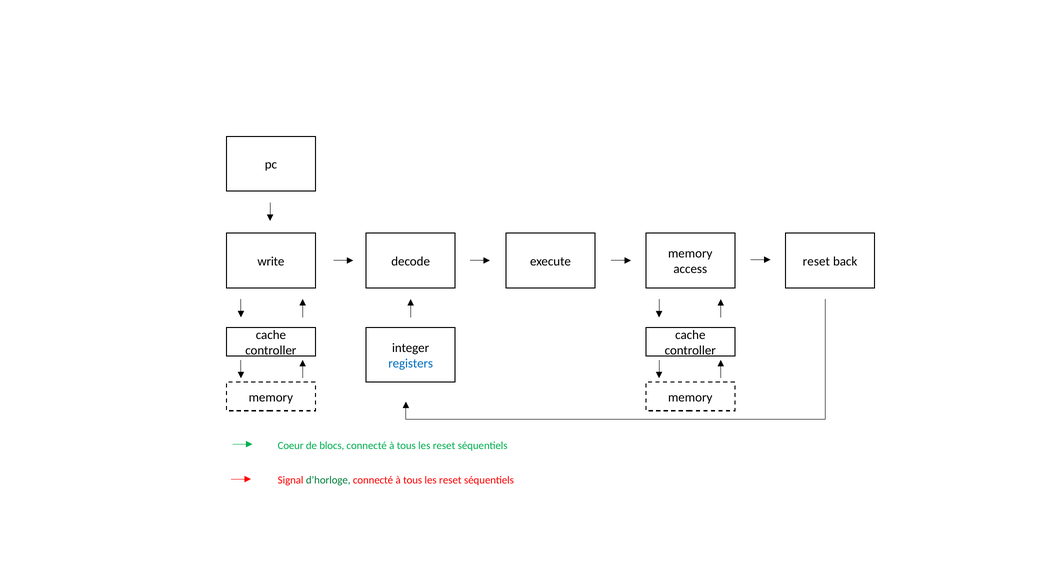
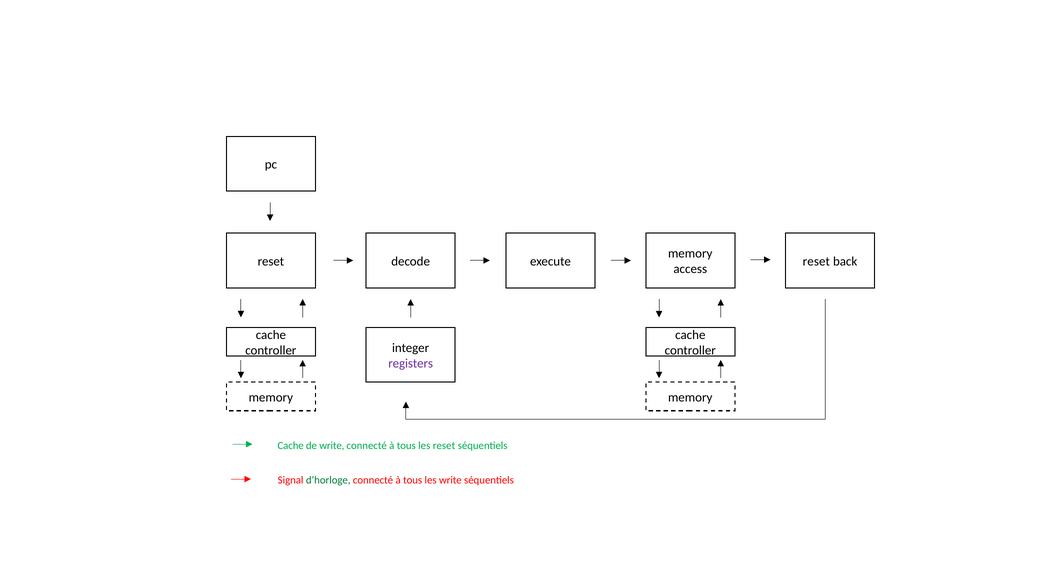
write at (271, 261): write -> reset
registers colour: blue -> purple
Coeur at (291, 446): Coeur -> Cache
de blocs: blocs -> write
reset at (450, 480): reset -> write
